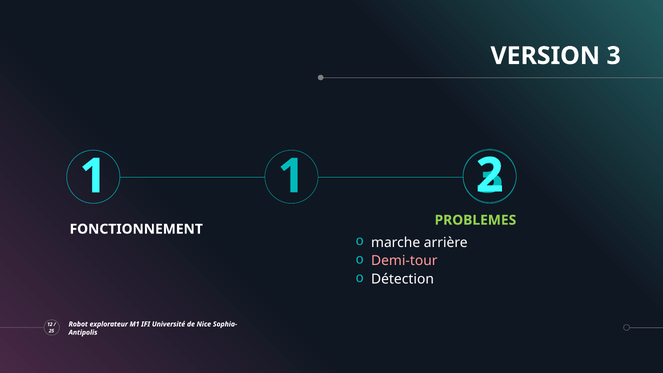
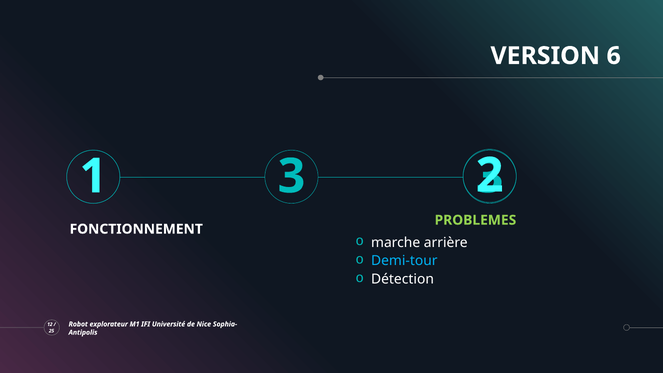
VERSION 3: 3 -> 6
1 at (291, 176): 1 -> 3
Demi-tour colour: pink -> light blue
